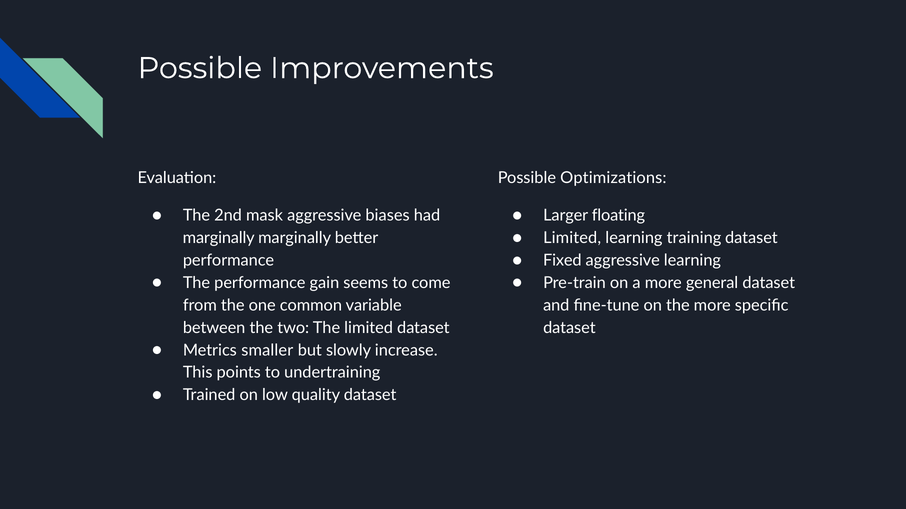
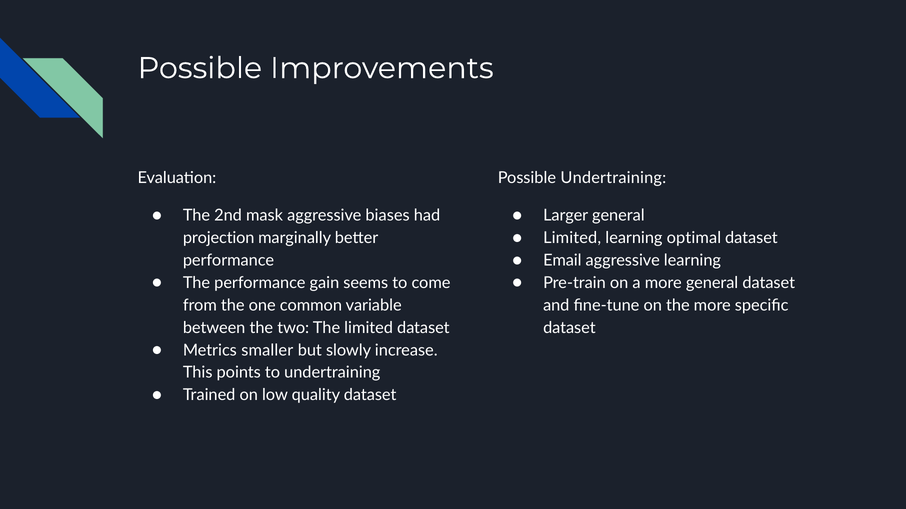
Possible Optimizations: Optimizations -> Undertraining
Larger floating: floating -> general
training: training -> optimal
marginally at (219, 238): marginally -> projection
Fixed: Fixed -> Email
